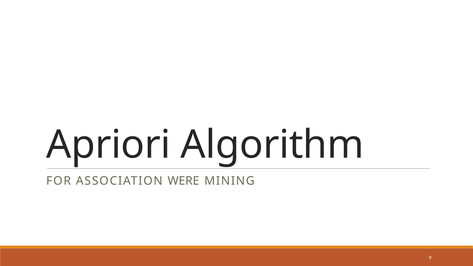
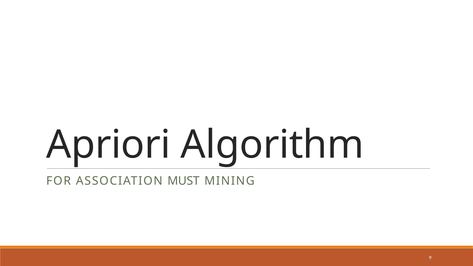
WERE: WERE -> MUST
